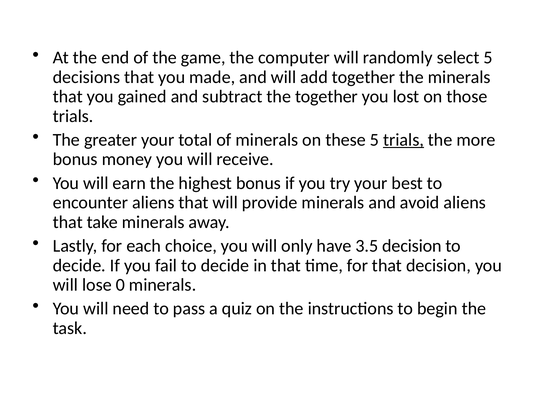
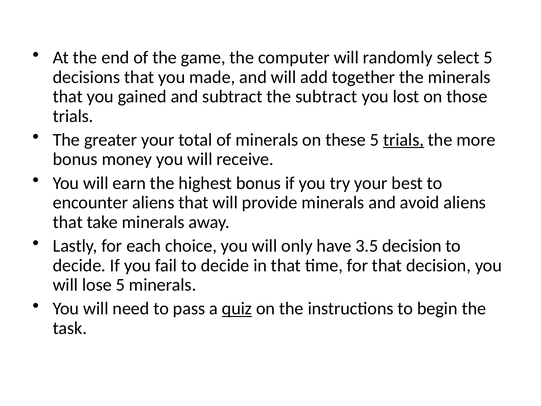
the together: together -> subtract
lose 0: 0 -> 5
quiz underline: none -> present
